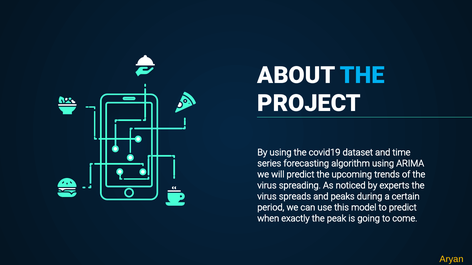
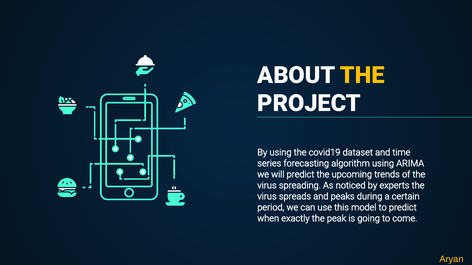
THE at (362, 75) colour: light blue -> yellow
